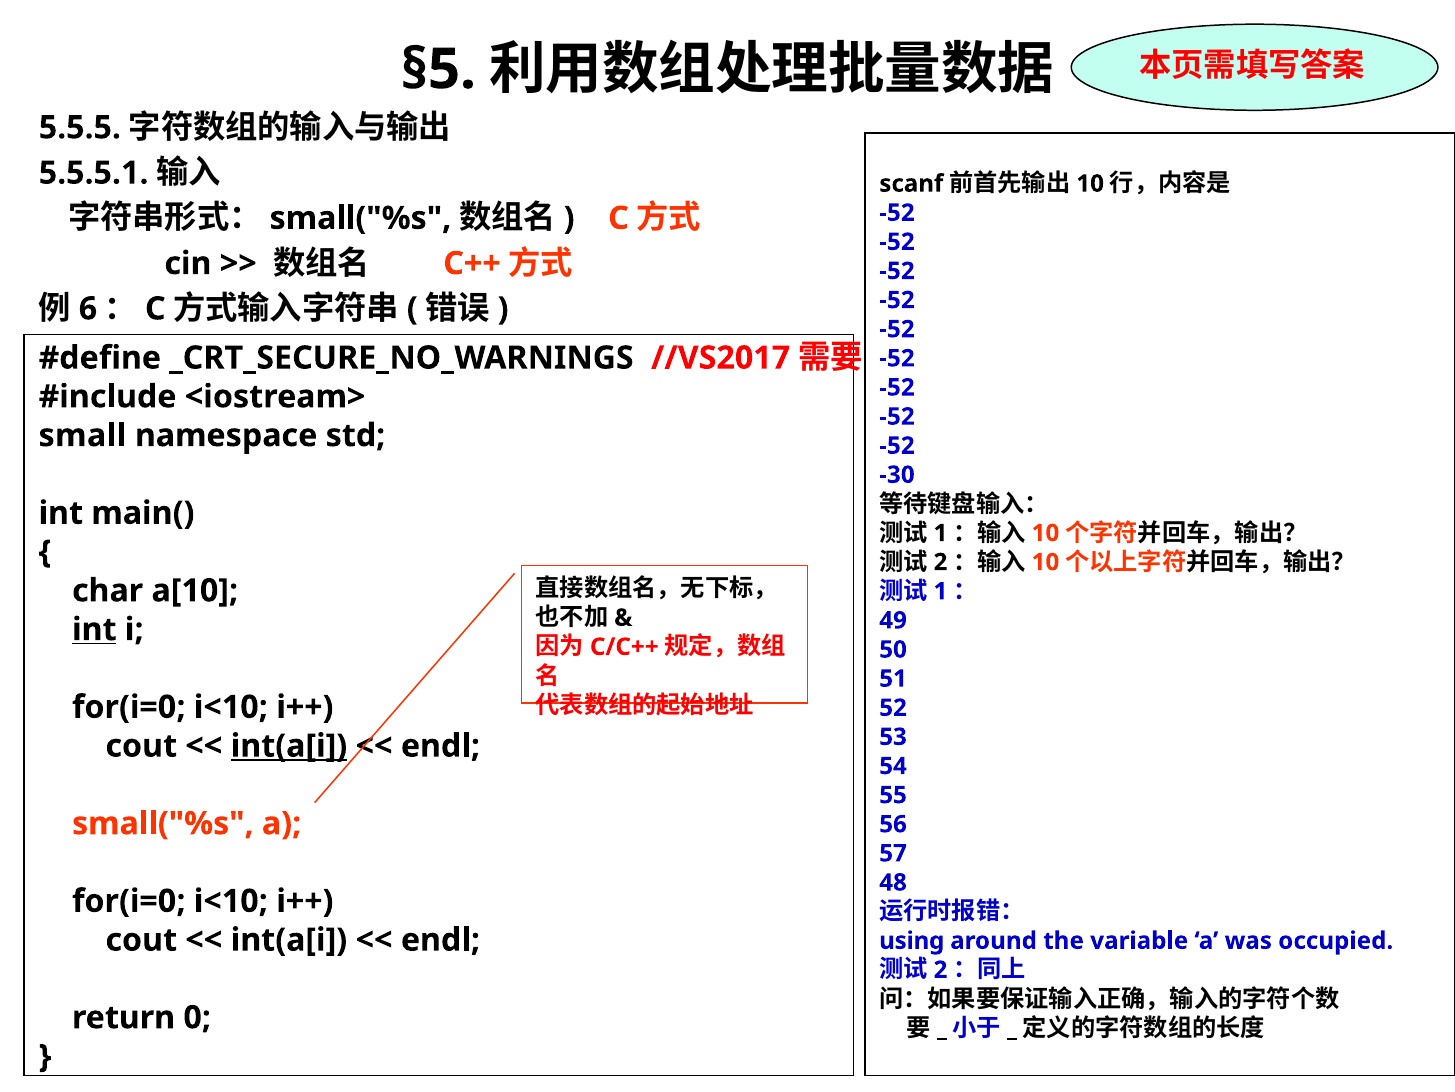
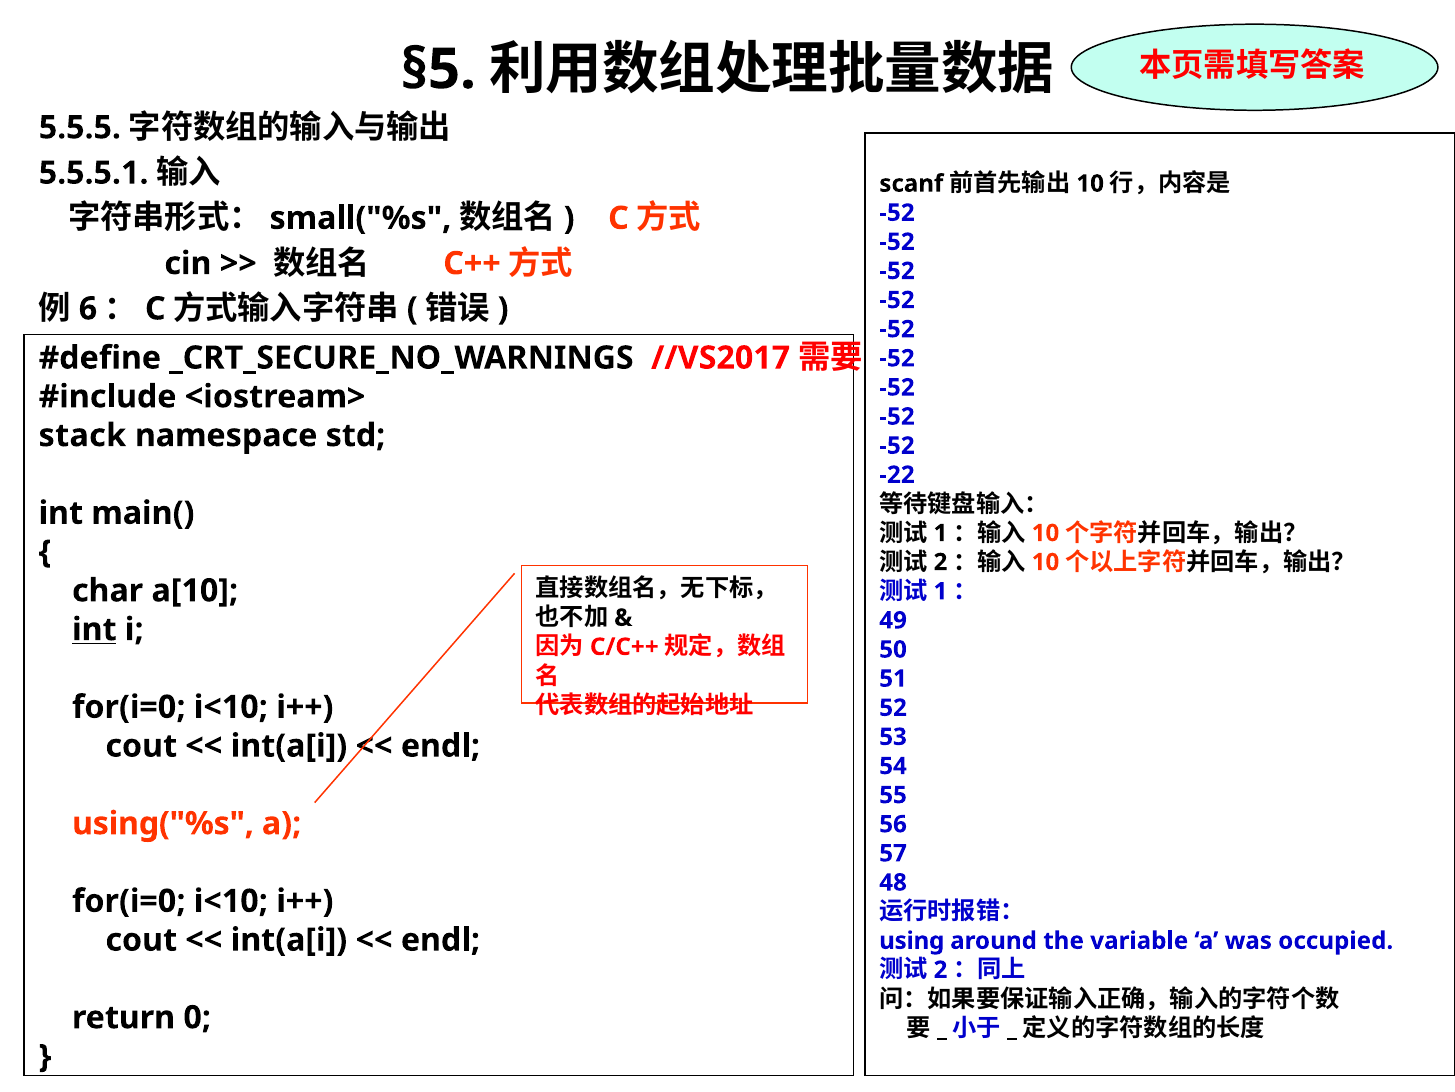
small: small -> stack
-30: -30 -> -22
int(a[i at (289, 745) underline: present -> none
small("%s at (163, 823): small("%s -> using("%s
